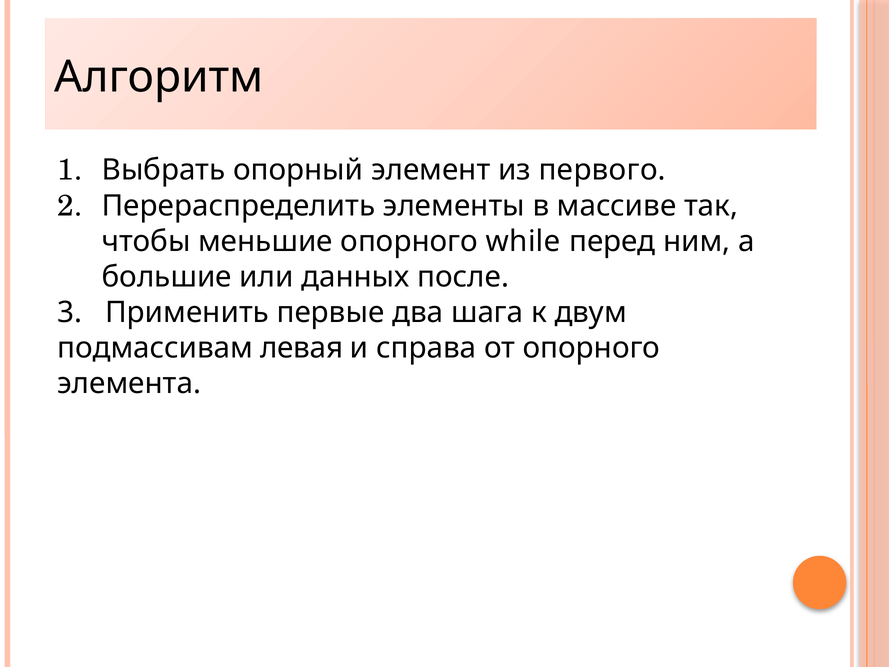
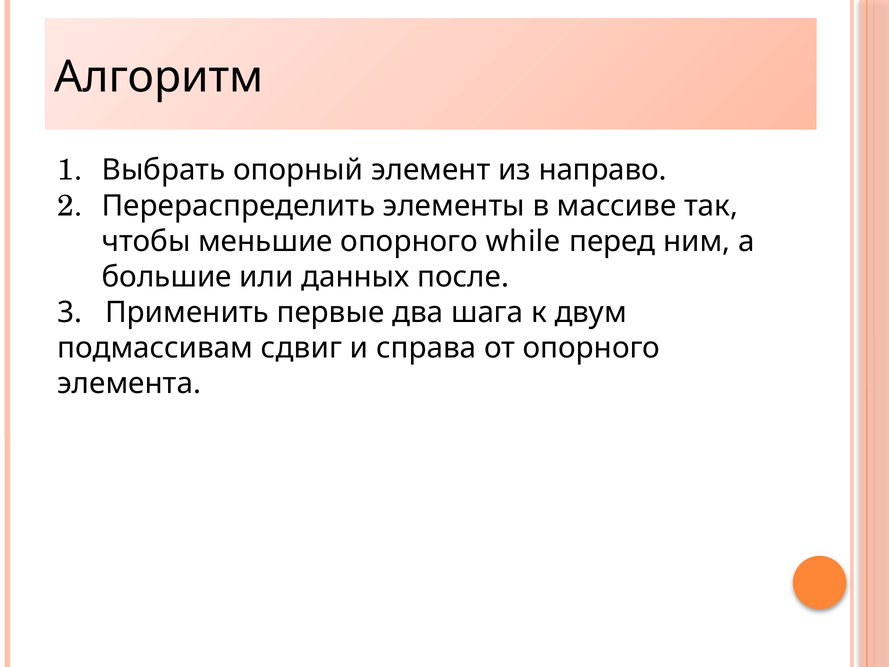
первого: первого -> направо
левая: левая -> сдвиг
